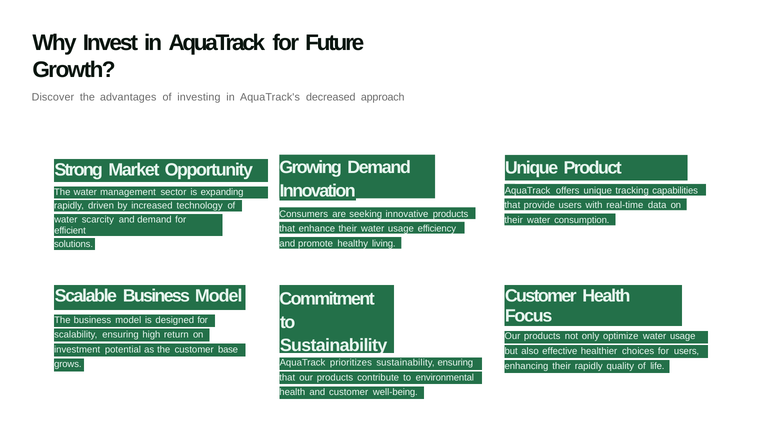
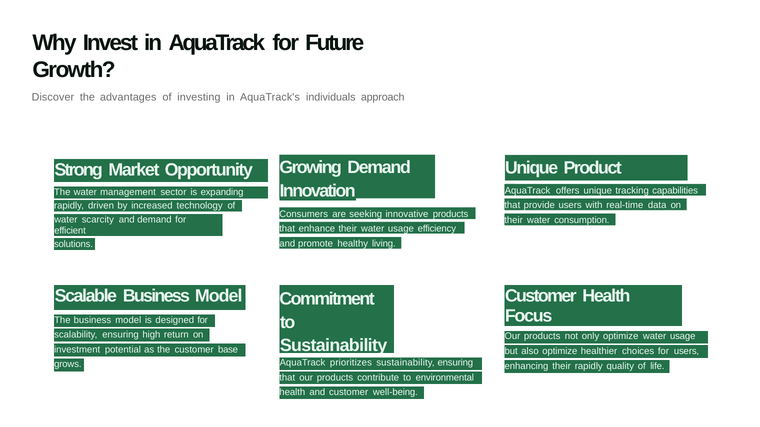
decreased: decreased -> individuals
also effective: effective -> optimize
